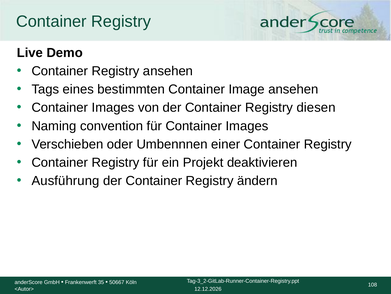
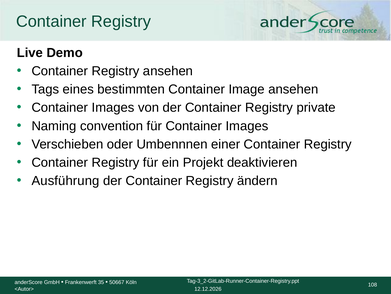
diesen: diesen -> private
